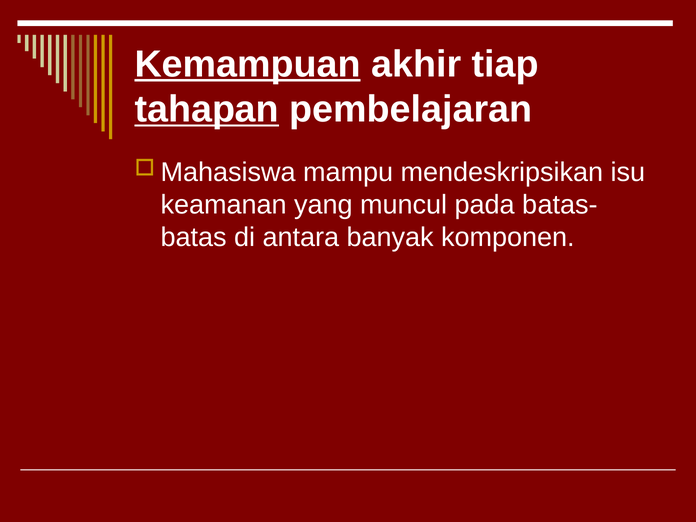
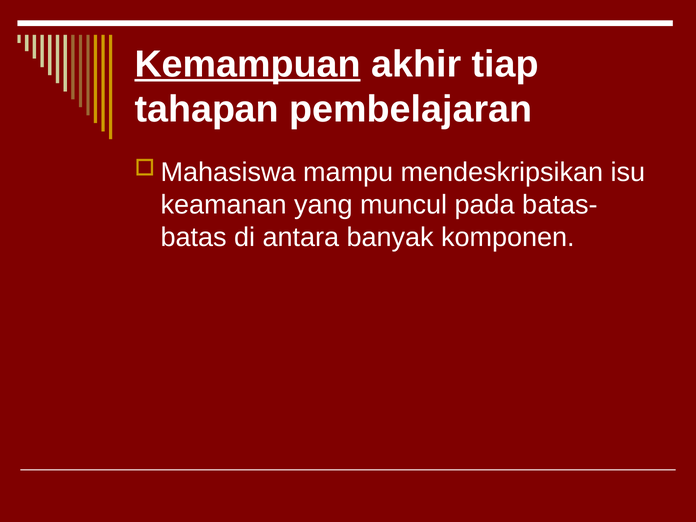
tahapan underline: present -> none
